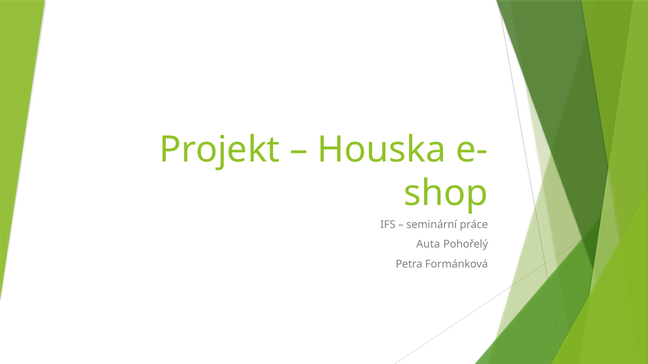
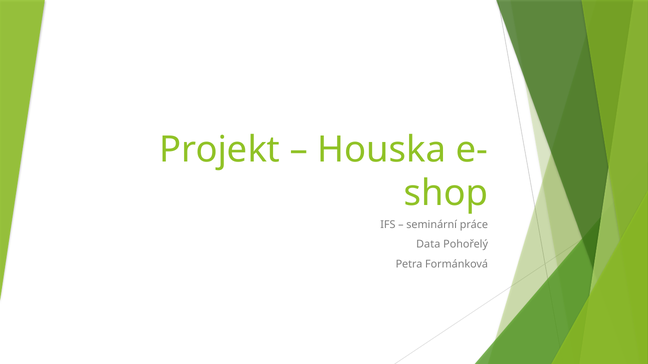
Auta: Auta -> Data
